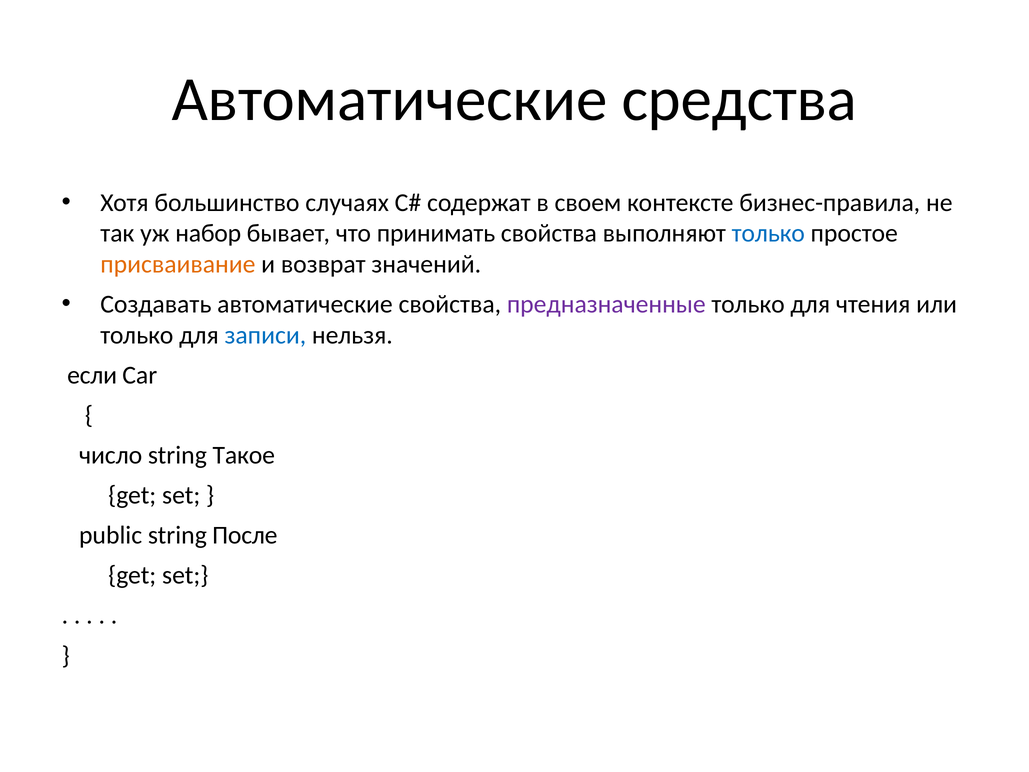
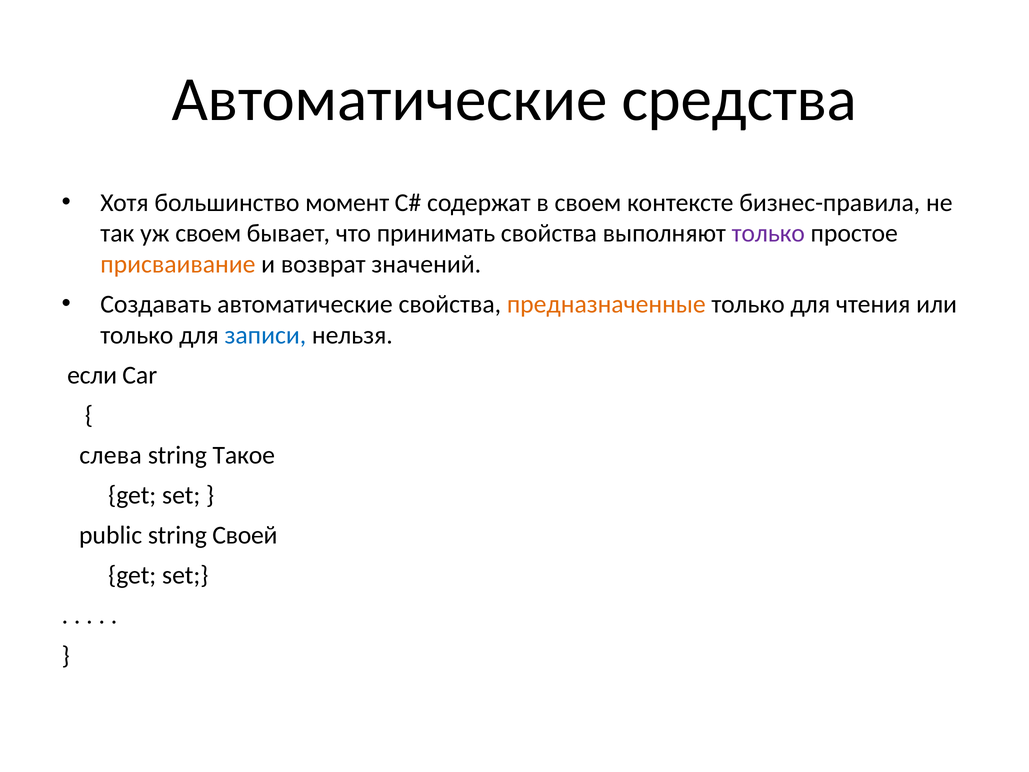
случаях: случаях -> момент
уж набор: набор -> своем
только at (768, 233) colour: blue -> purple
предназначенные colour: purple -> orange
число: число -> слева
После: После -> Своей
